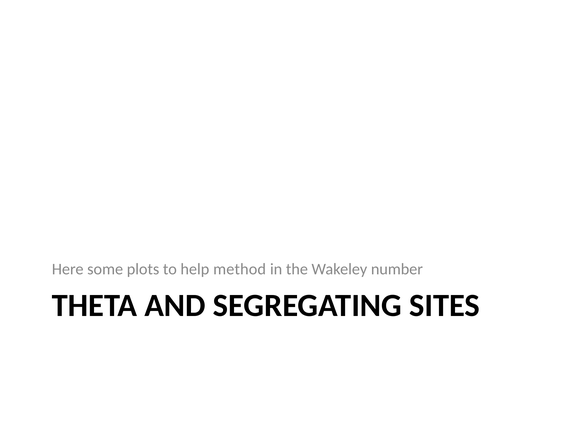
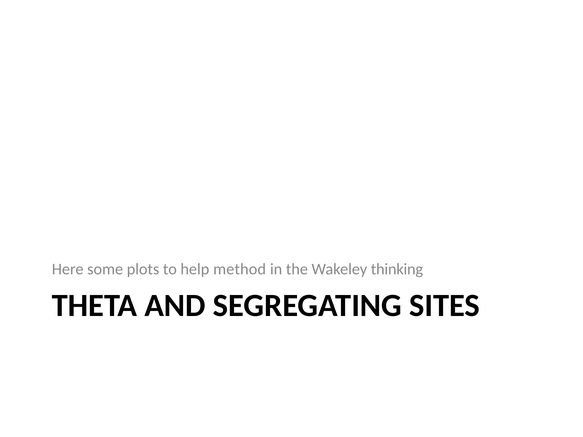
number: number -> thinking
